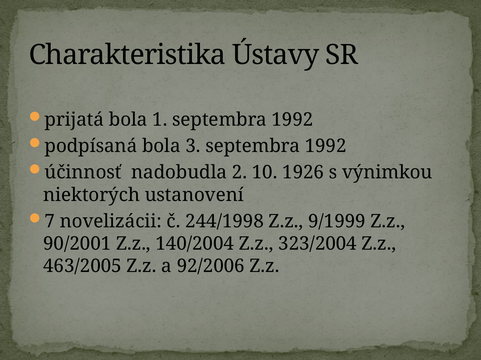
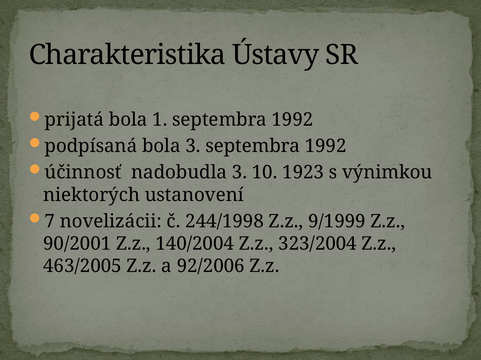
nadobudla 2: 2 -> 3
1926: 1926 -> 1923
